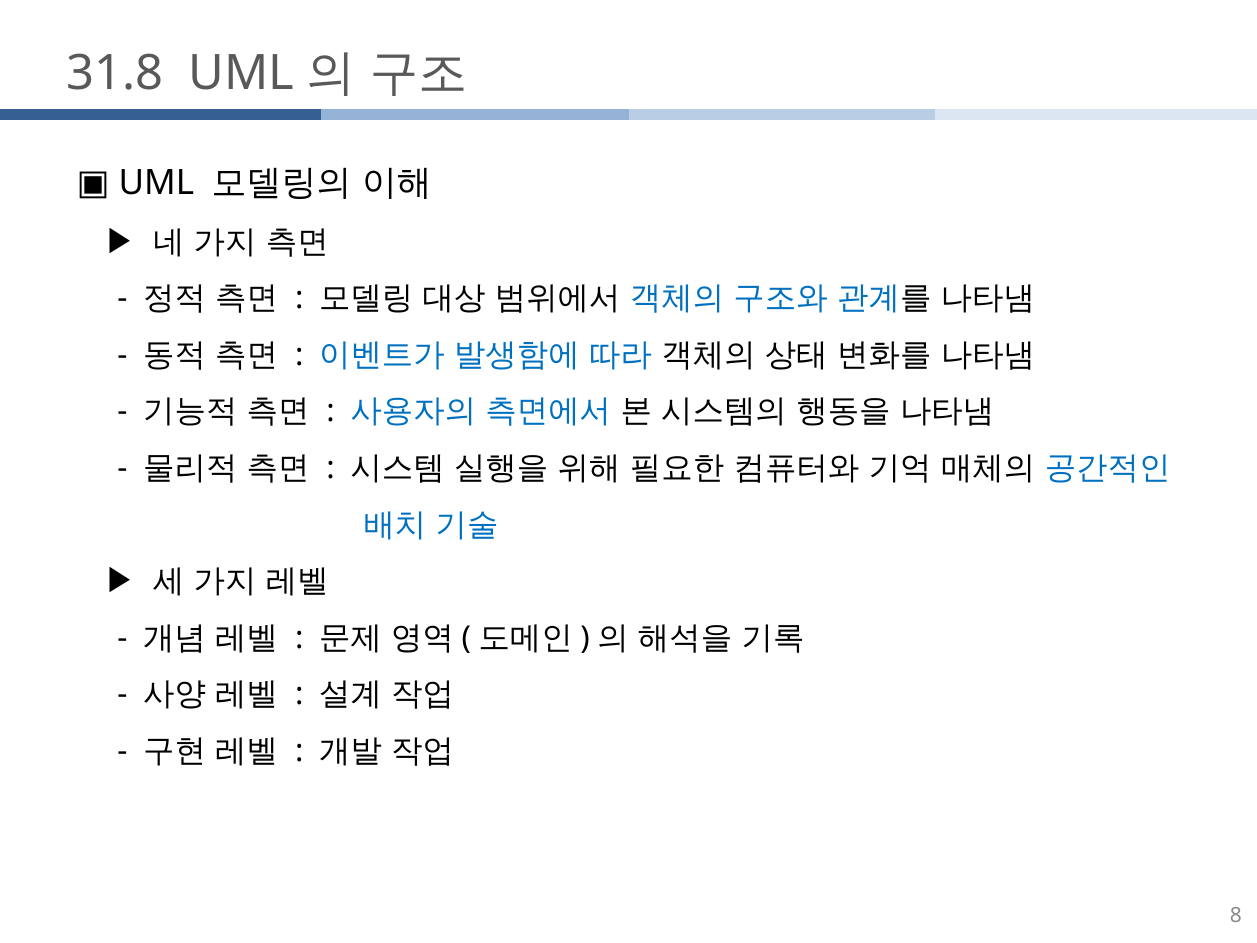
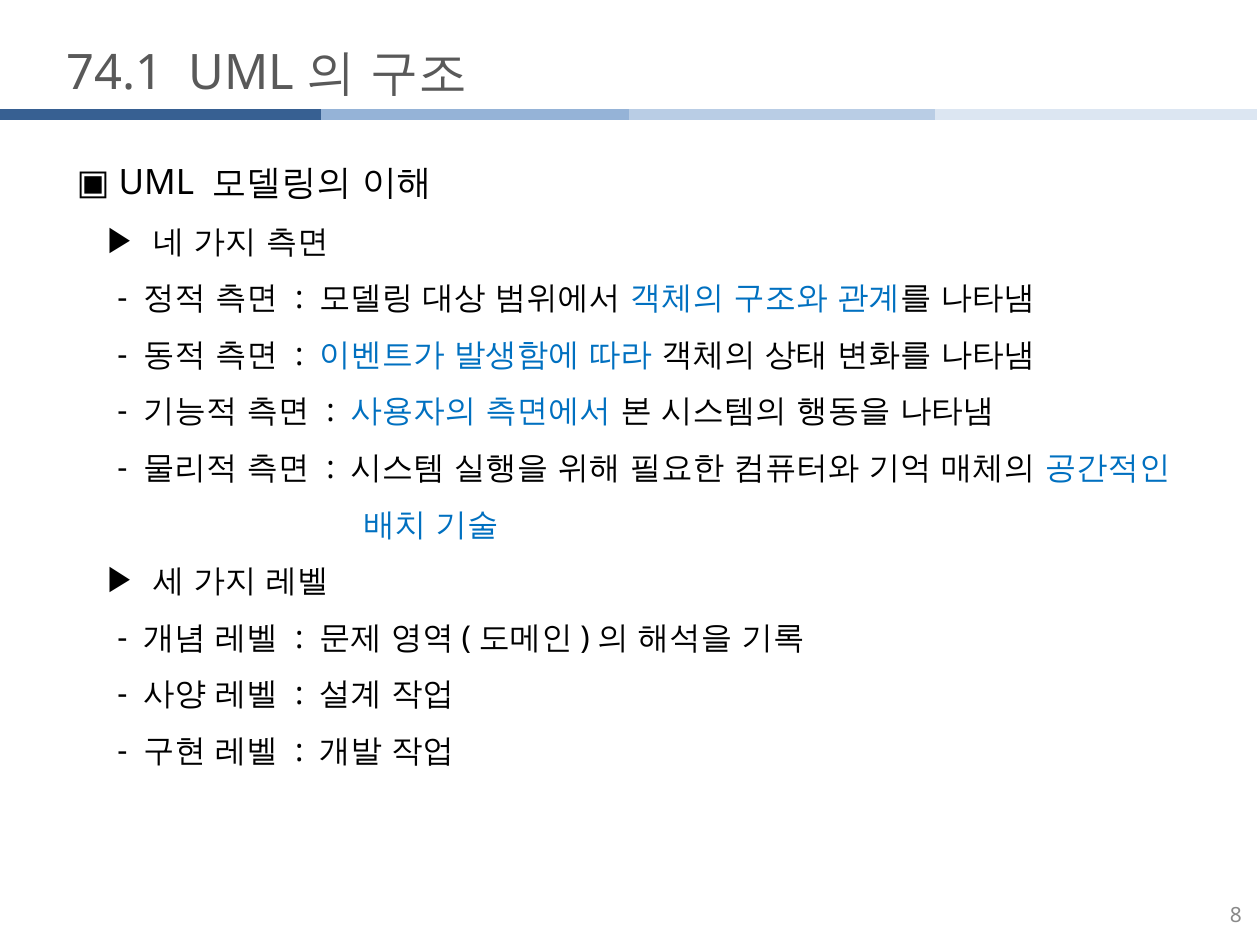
31.8: 31.8 -> 74.1
